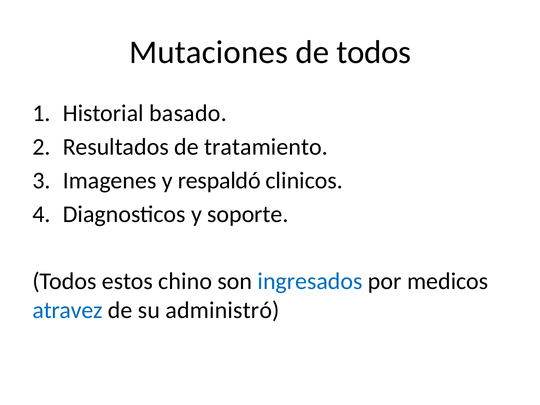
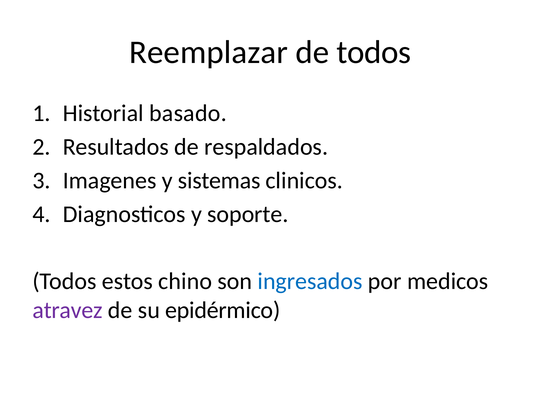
Mutaciones: Mutaciones -> Reemplazar
tratamiento: tratamiento -> respaldados
respaldó: respaldó -> sistemas
atravez colour: blue -> purple
administró: administró -> epidérmico
